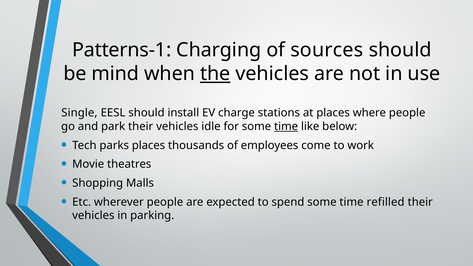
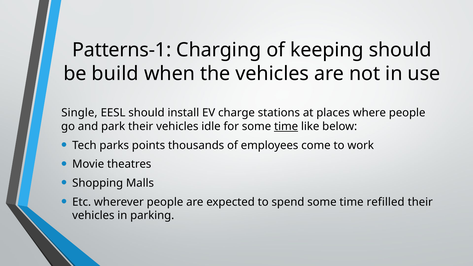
sources: sources -> keeping
mind: mind -> build
the underline: present -> none
parks places: places -> points
